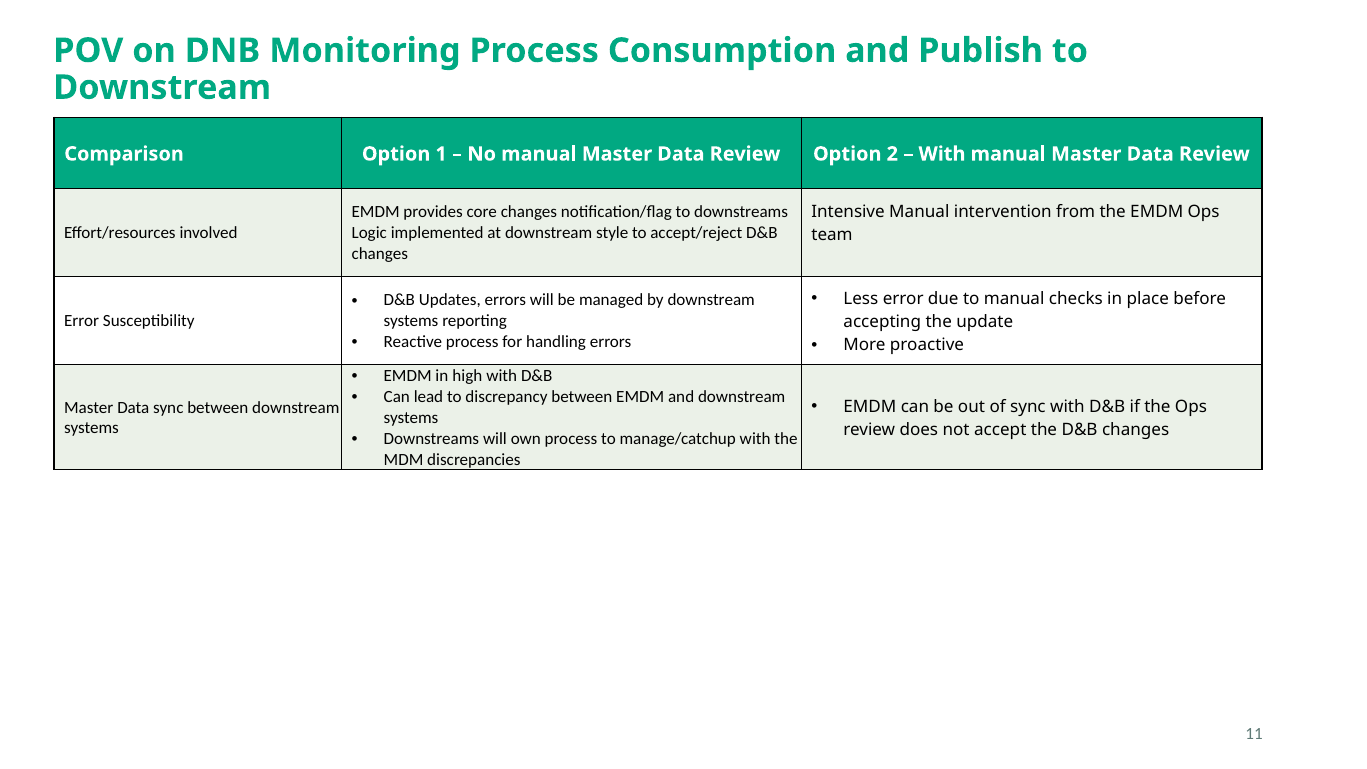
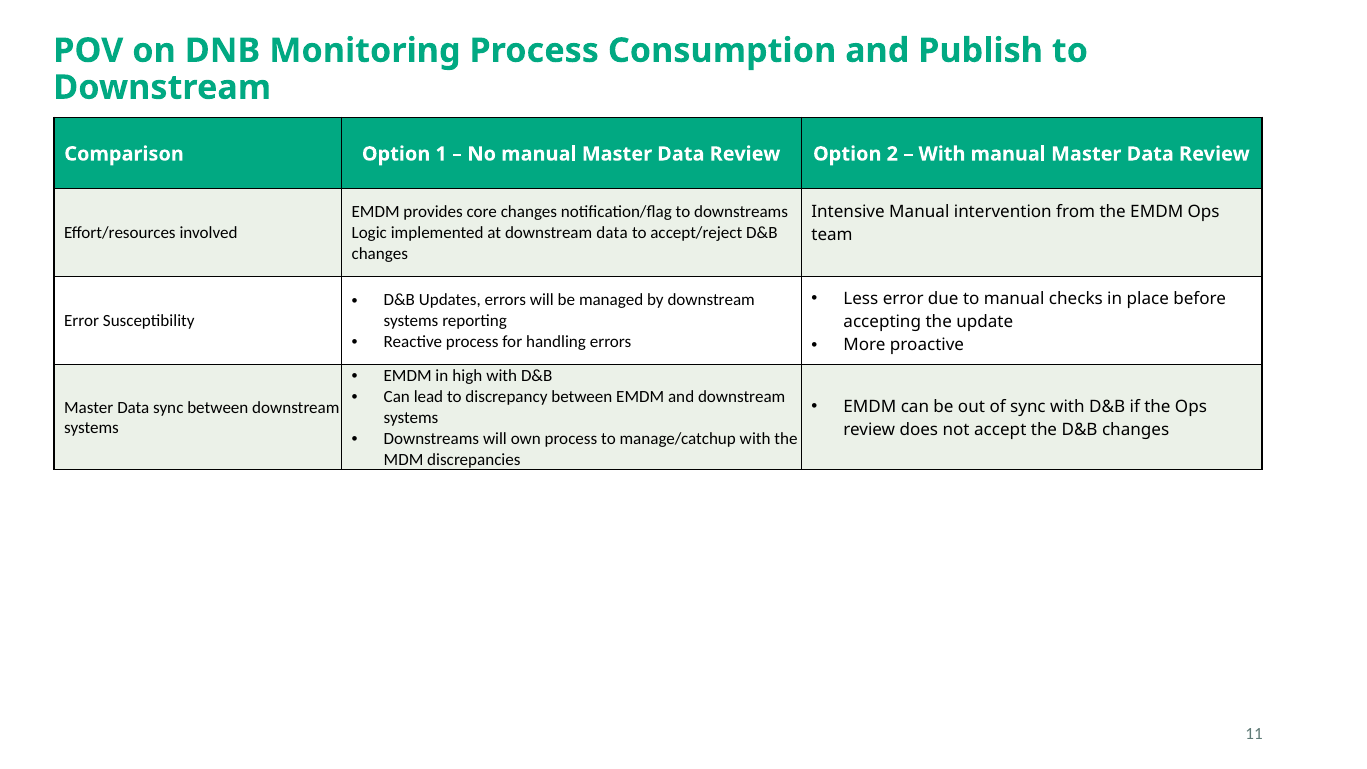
downstream style: style -> data
